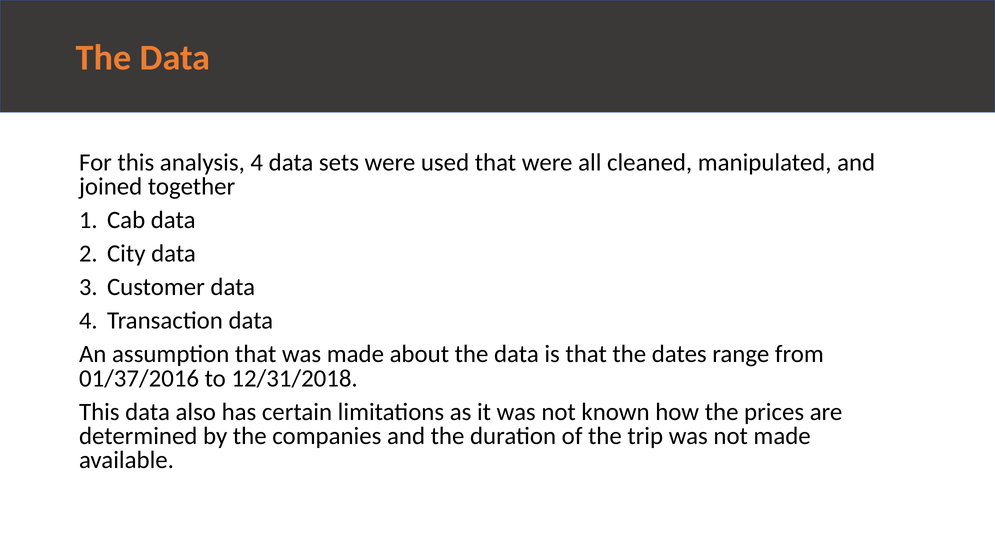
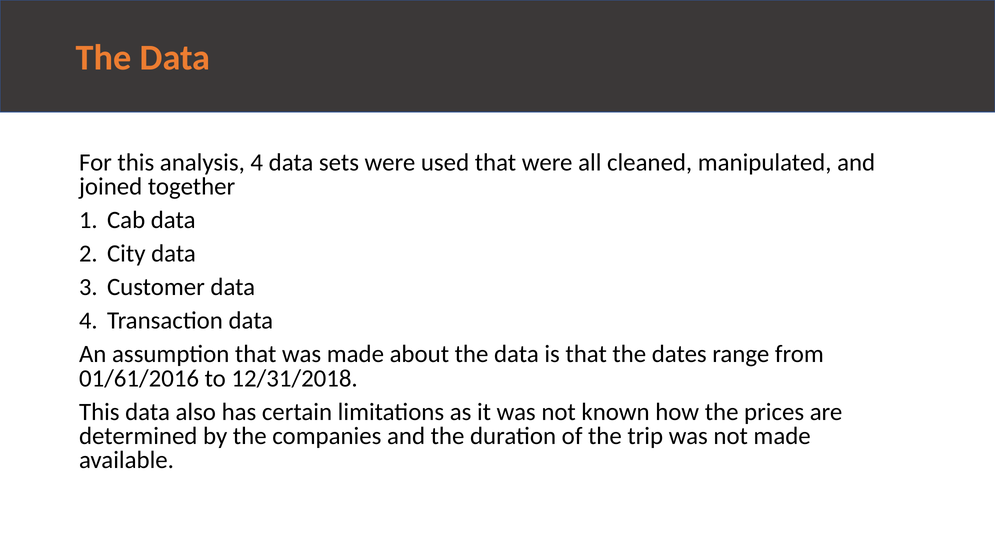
01/37/2016: 01/37/2016 -> 01/61/2016
